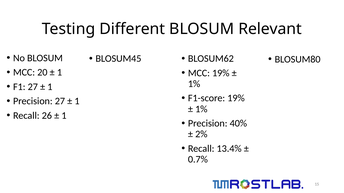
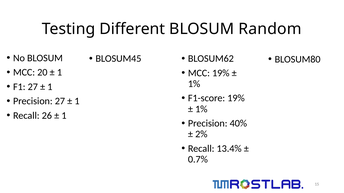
Relevant: Relevant -> Random
